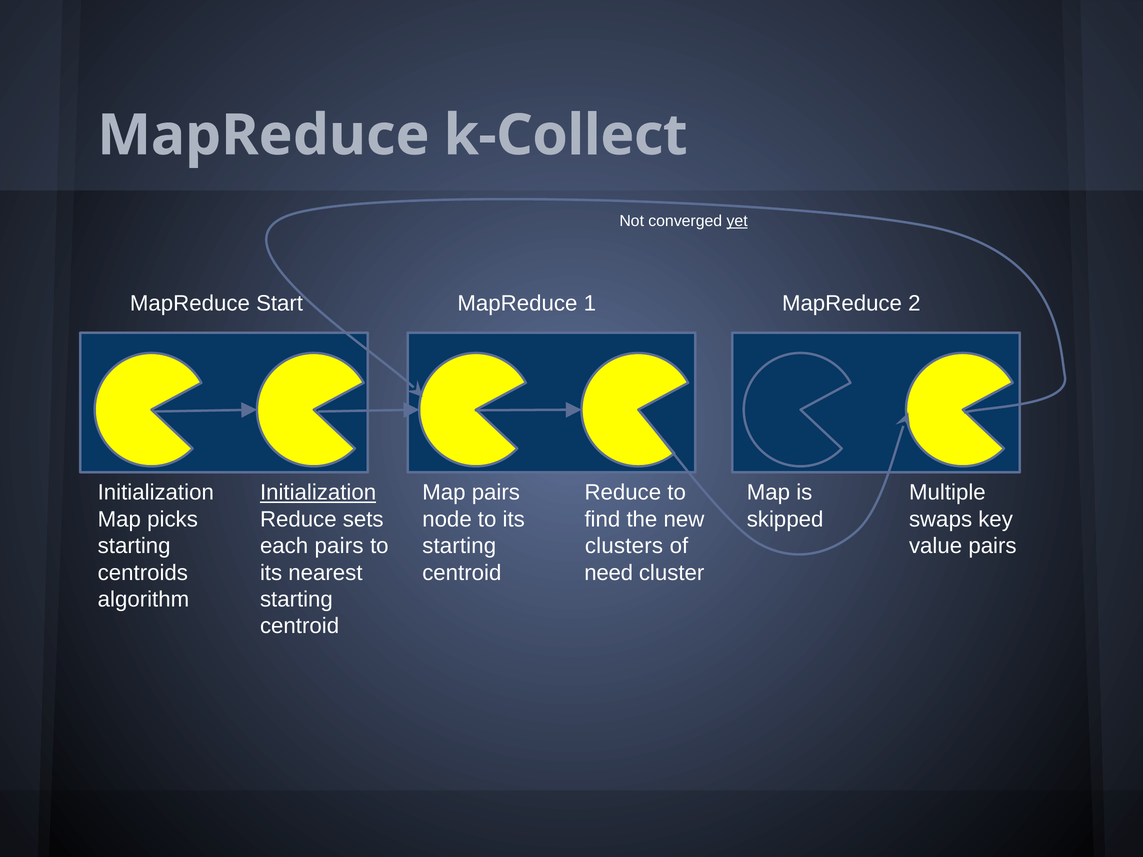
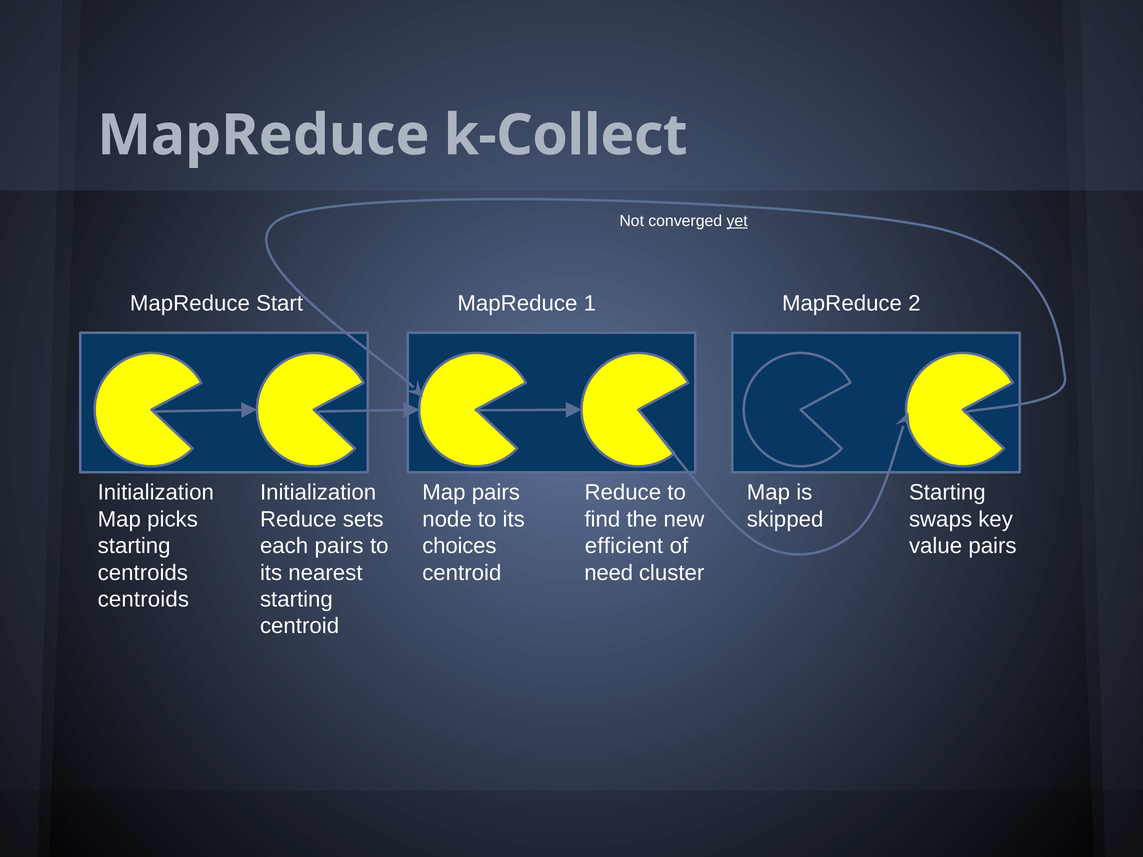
Initialization at (318, 493) underline: present -> none
Multiple at (947, 493): Multiple -> Starting
starting at (459, 546): starting -> choices
clusters: clusters -> efficient
algorithm at (143, 600): algorithm -> centroids
